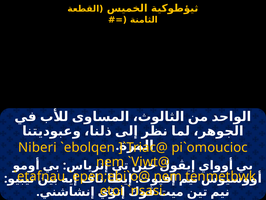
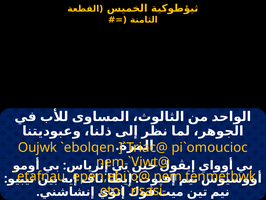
Niberi: Niberi -> Oujwk
